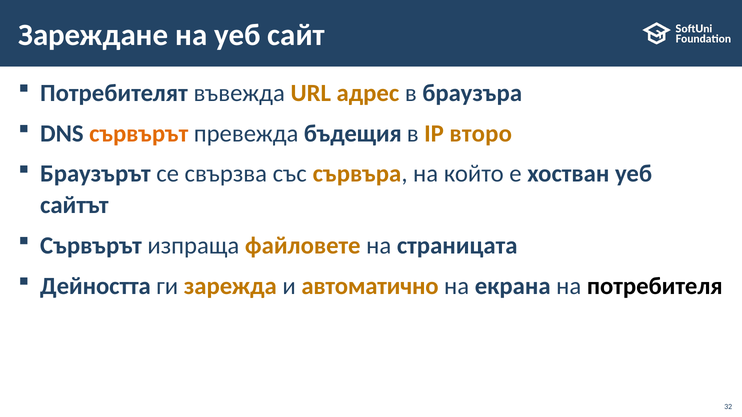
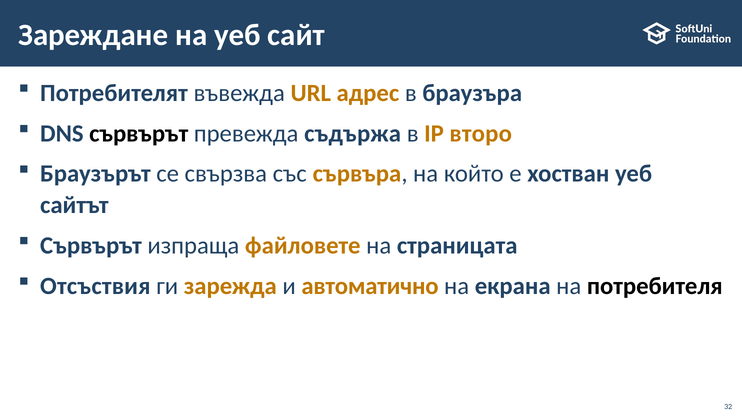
сървърът at (139, 134) colour: orange -> black
бъдещия: бъдещия -> съдържа
Дейността: Дейността -> Отсъствия
